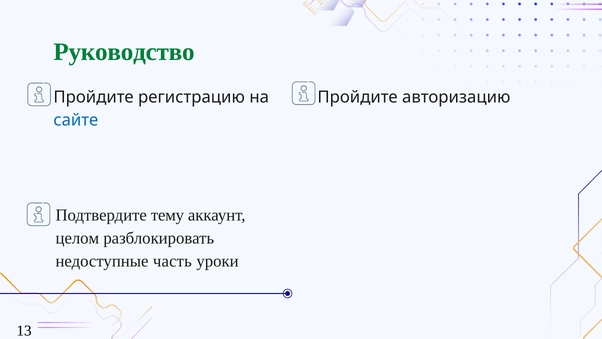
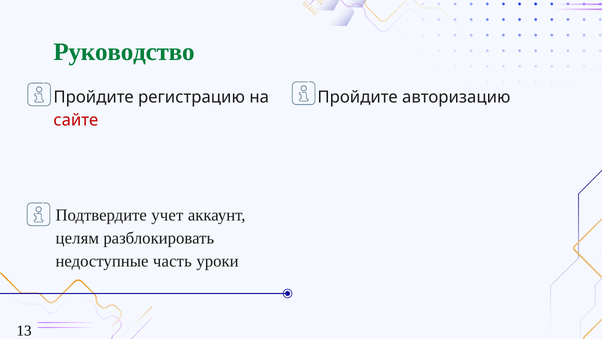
сайте colour: blue -> red
тему: тему -> учет
целом: целом -> целям
